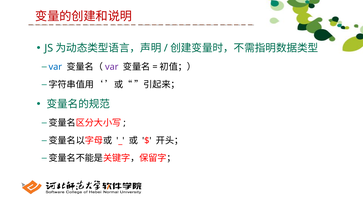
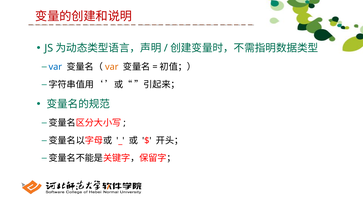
var at (112, 67) colour: purple -> orange
